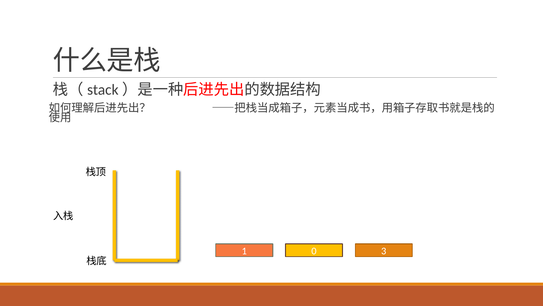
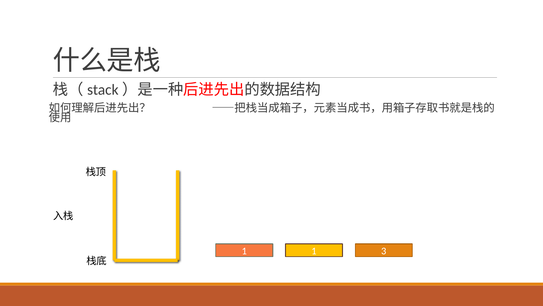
1 0: 0 -> 1
